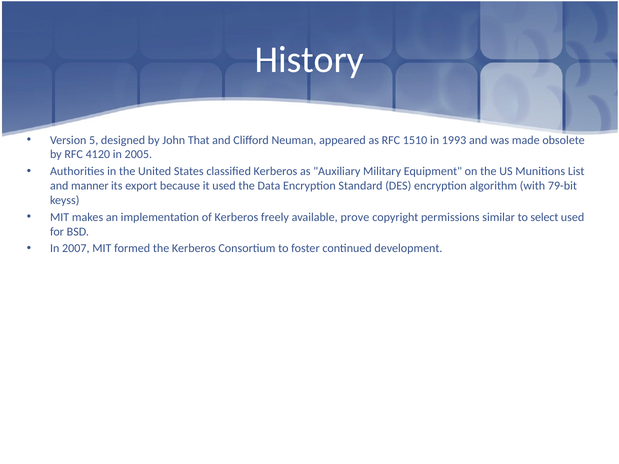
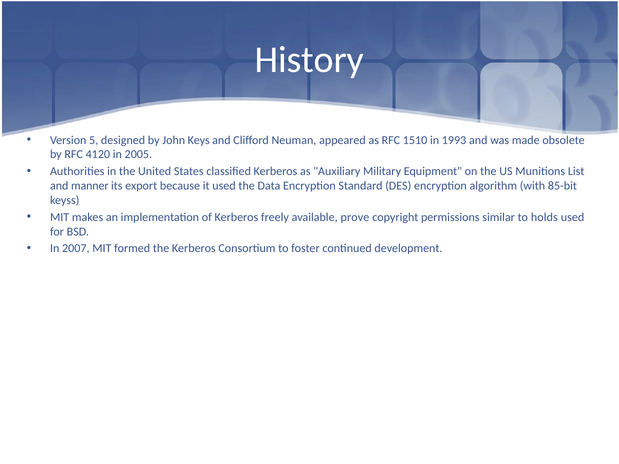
That: That -> Keys
79-bit: 79-bit -> 85-bit
select: select -> holds
